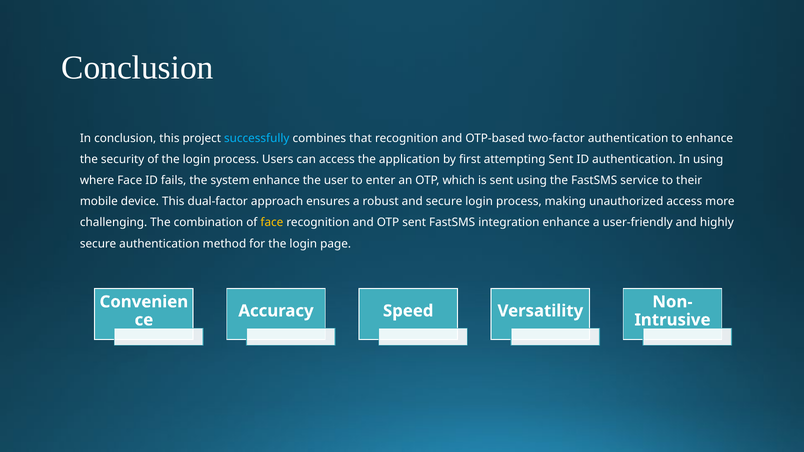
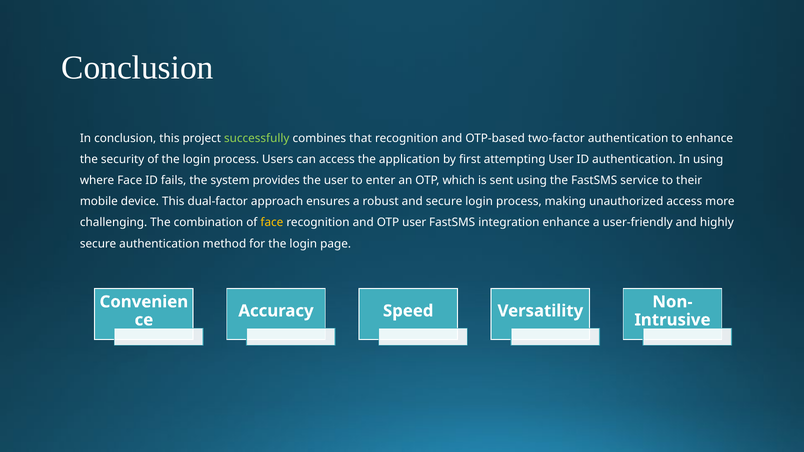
successfully colour: light blue -> light green
attempting Sent: Sent -> User
system enhance: enhance -> provides
OTP sent: sent -> user
